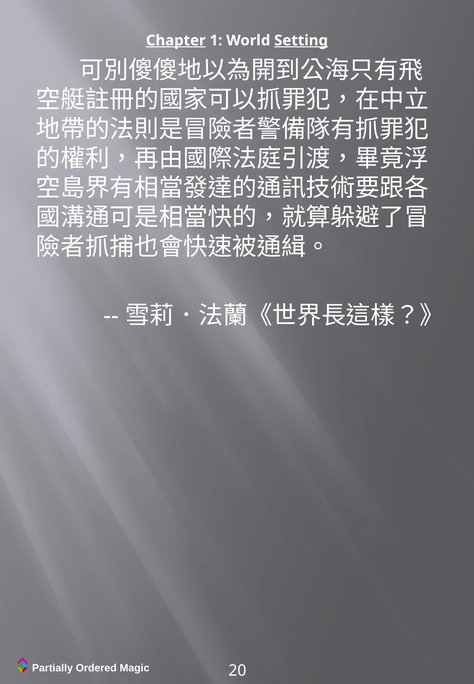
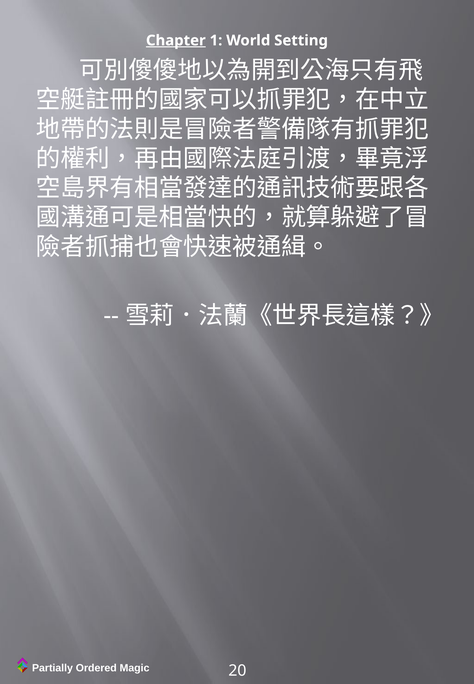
Setting underline: present -> none
